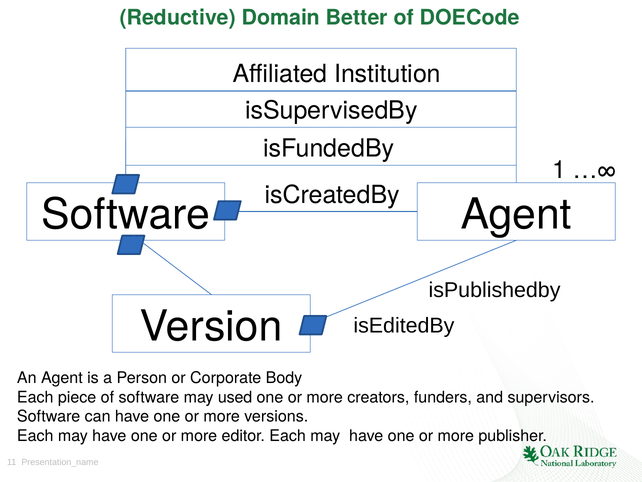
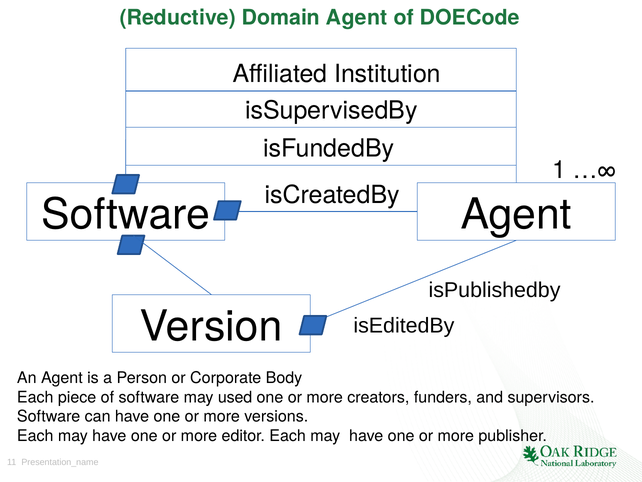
Domain Better: Better -> Agent
